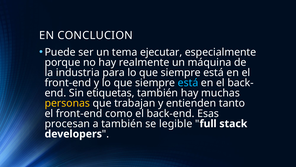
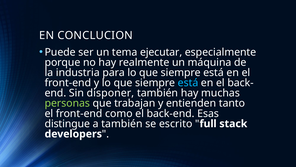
etiquetas: etiquetas -> disponer
personas colour: yellow -> light green
procesan: procesan -> distingue
legible: legible -> escrito
